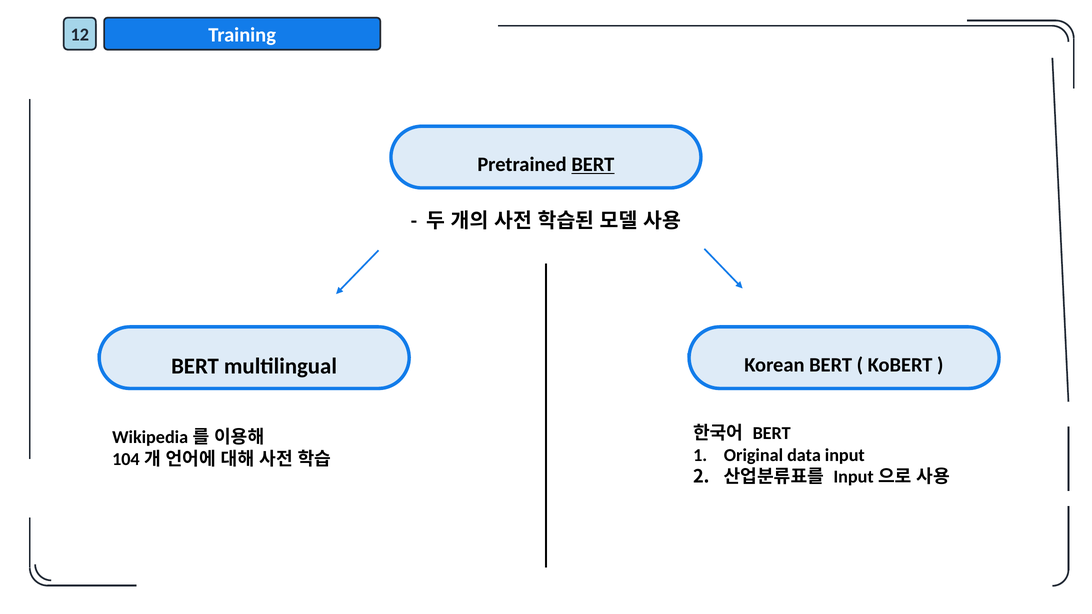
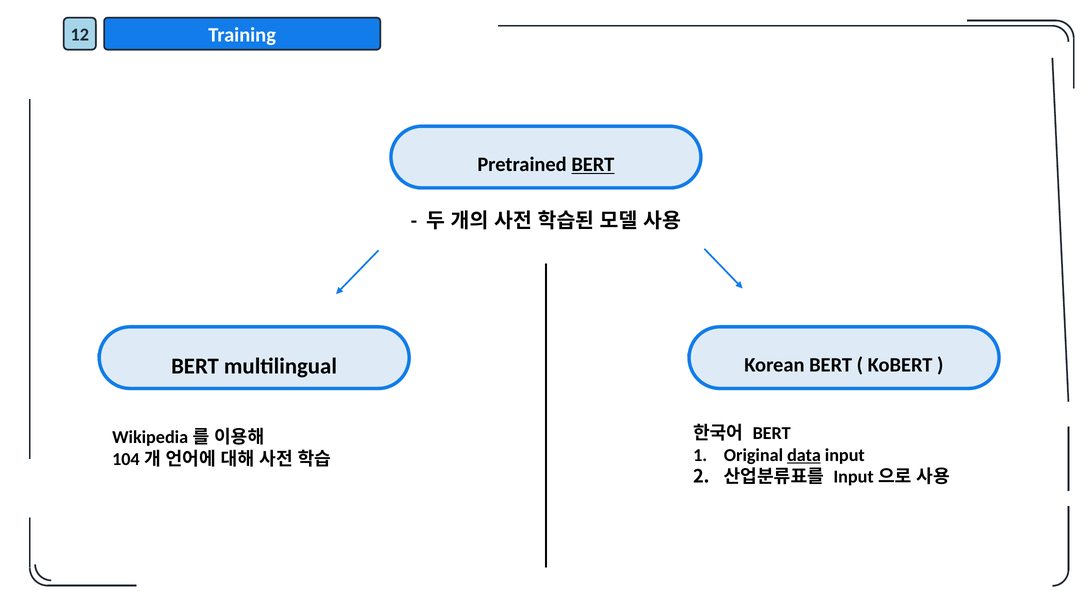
data underline: none -> present
